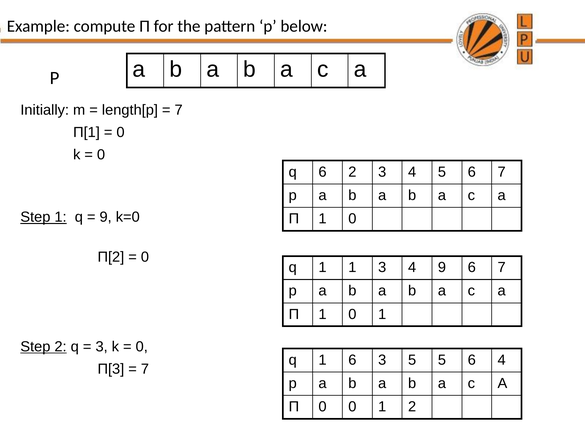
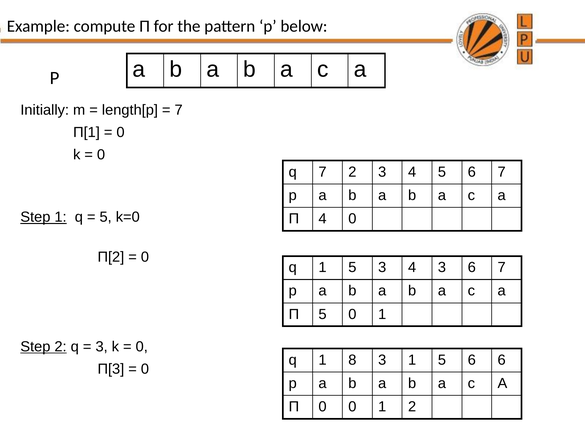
q 6: 6 -> 7
9 at (106, 217): 9 -> 5
1 at (323, 219): 1 -> 4
q 1 1: 1 -> 5
4 9: 9 -> 3
1 at (323, 315): 1 -> 5
1 6: 6 -> 8
3 5: 5 -> 1
6 4: 4 -> 6
7 at (145, 370): 7 -> 0
